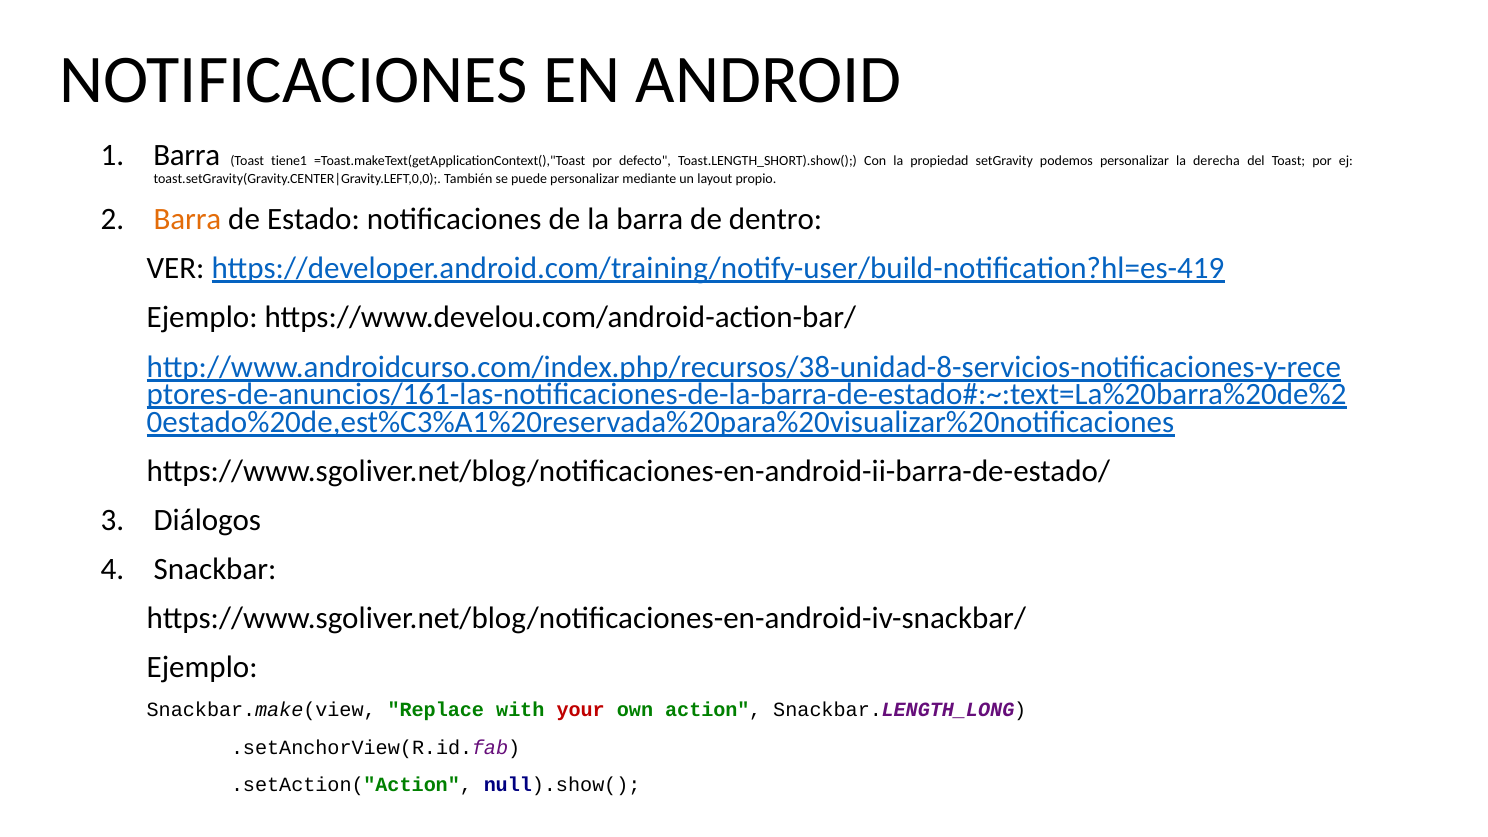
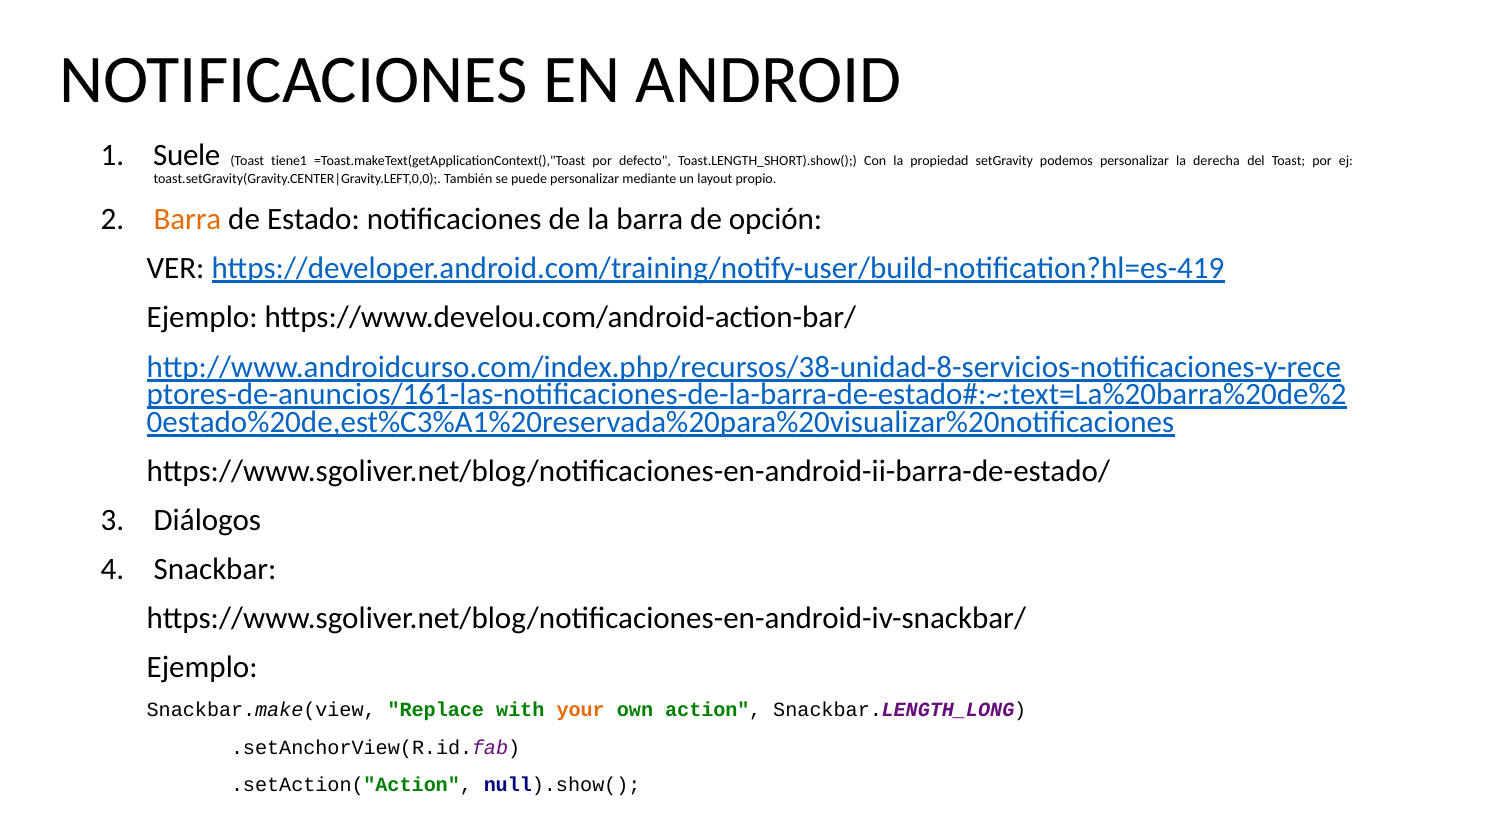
Barra at (187, 155): Barra -> Suele
dentro: dentro -> opción
your colour: red -> orange
